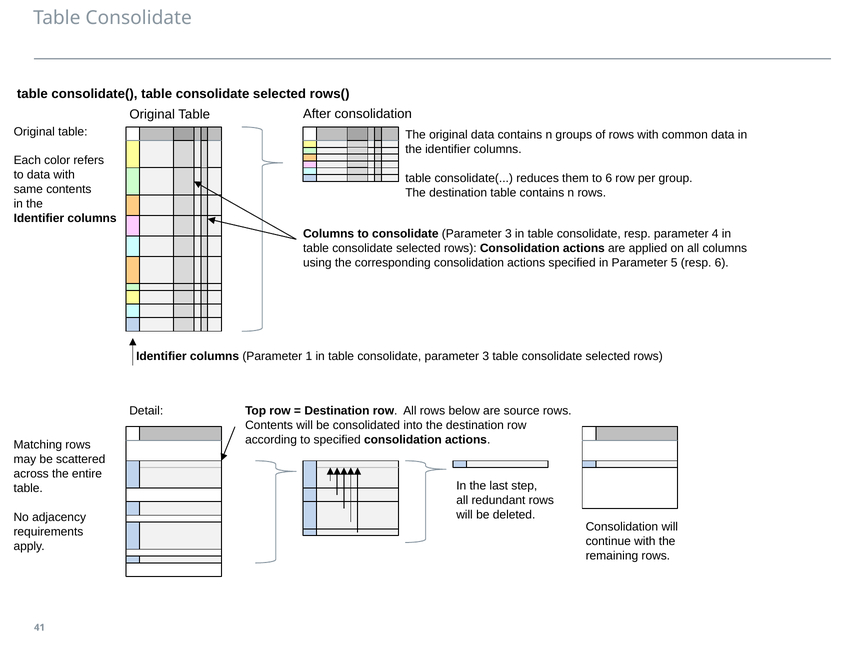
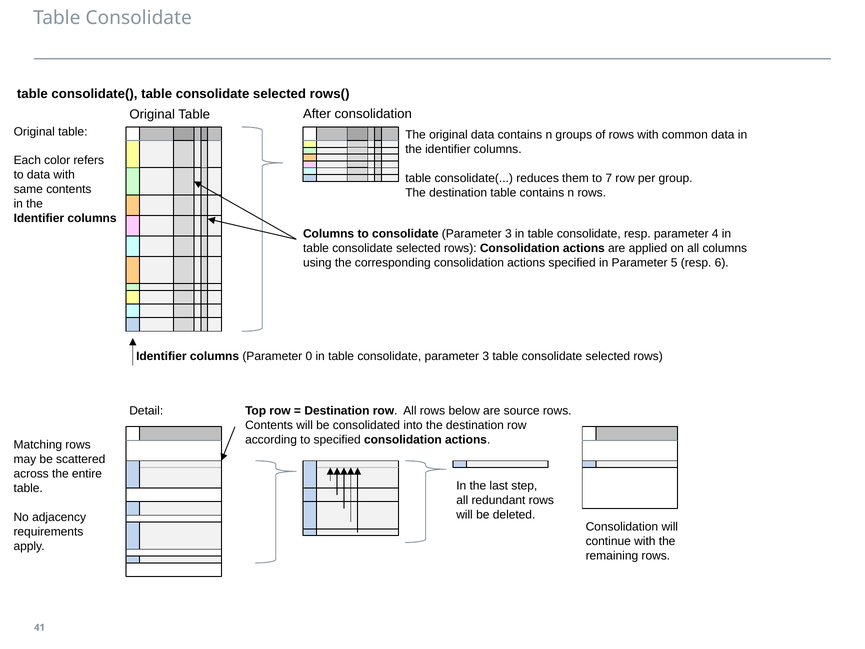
to 6: 6 -> 7
1: 1 -> 0
